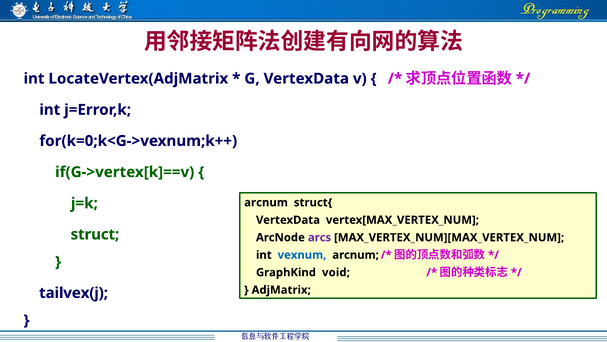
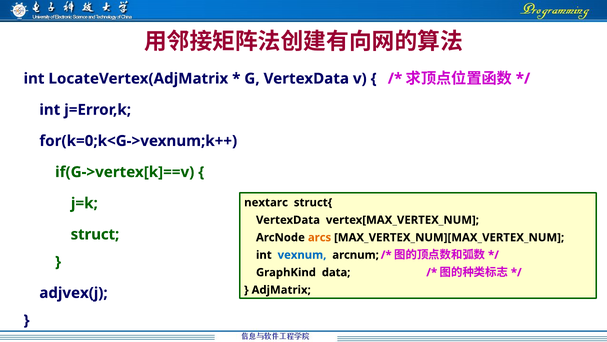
arcnum: arcnum -> nextarc
arcs colour: purple -> orange
void: void -> data
tailvex(j: tailvex(j -> adjvex(j
